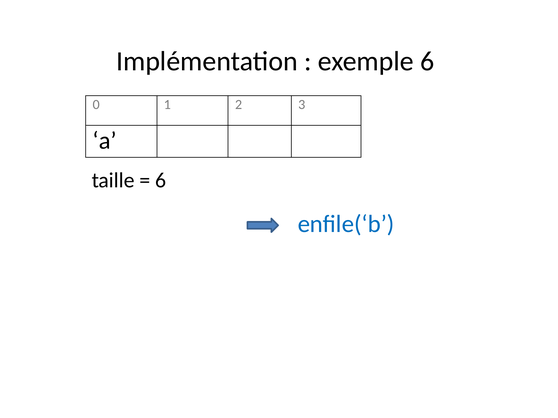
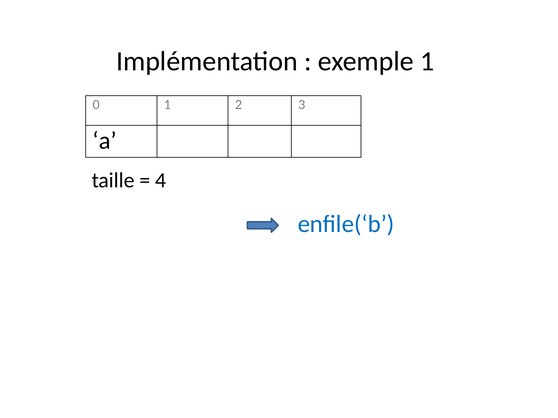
exemple 6: 6 -> 1
6 at (161, 181): 6 -> 4
